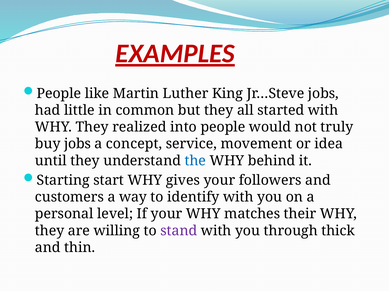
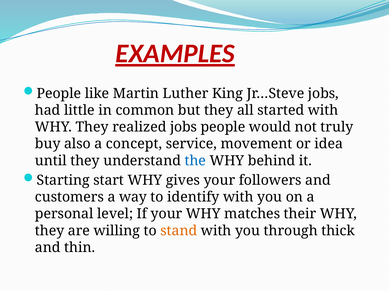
realized into: into -> jobs
buy jobs: jobs -> also
stand colour: purple -> orange
